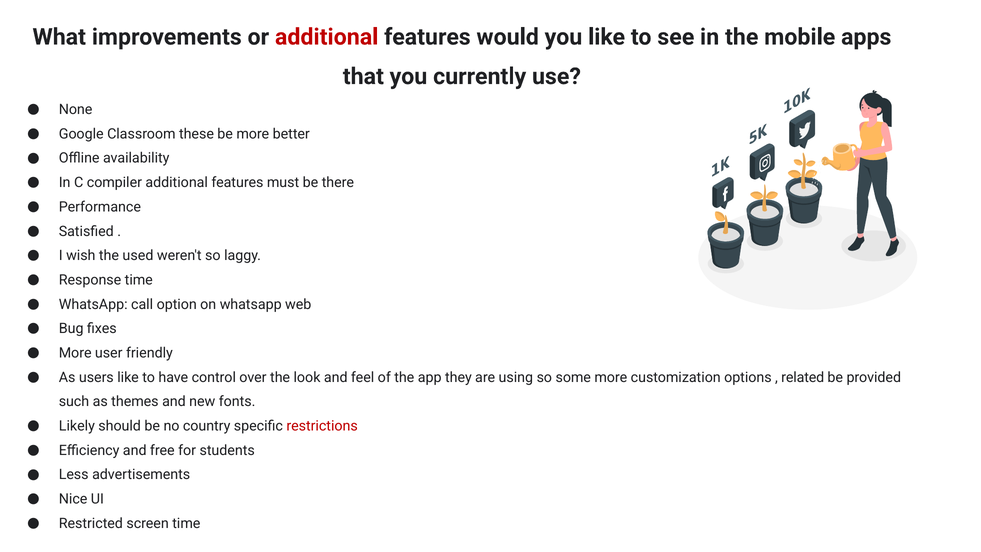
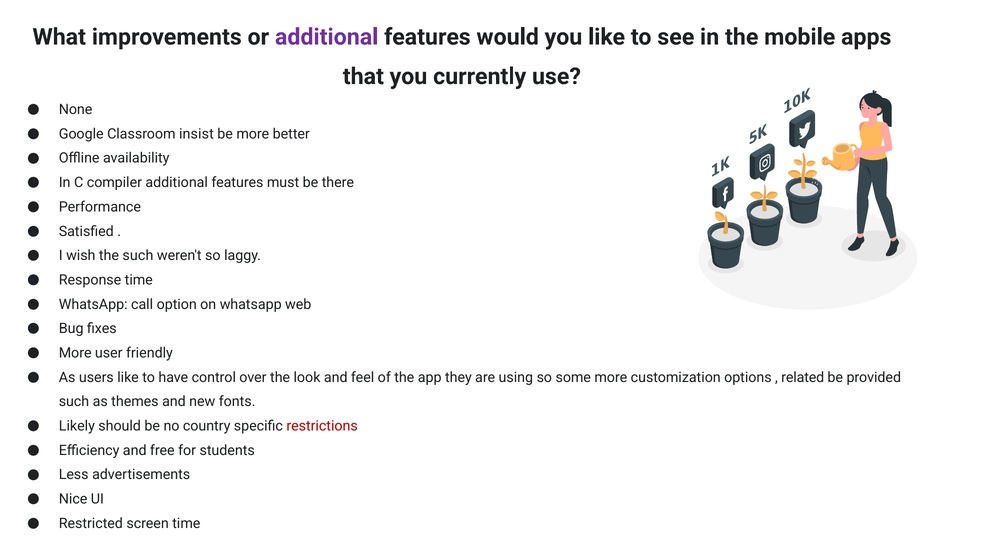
additional at (327, 37) colour: red -> purple
these: these -> insist
the used: used -> such
